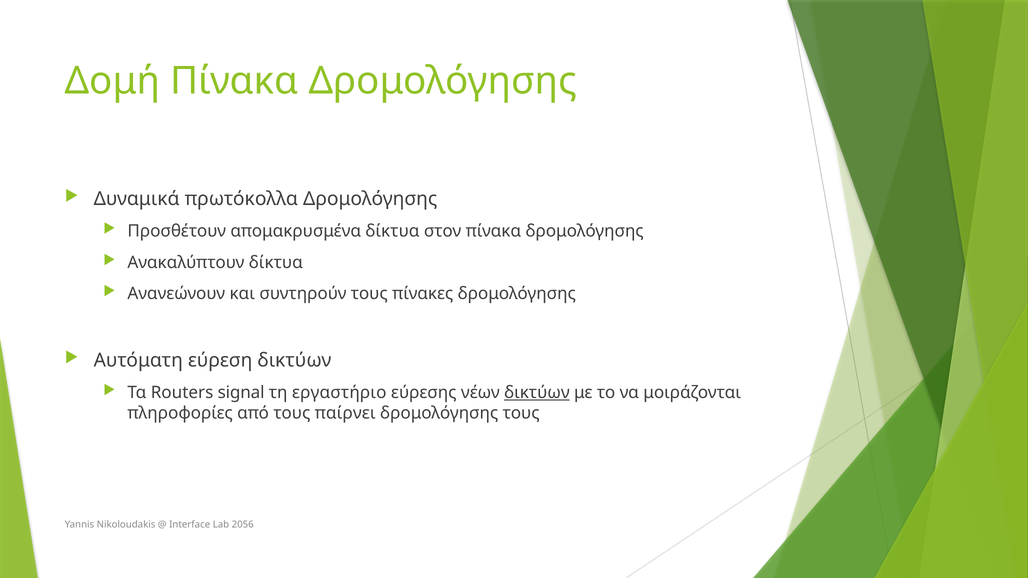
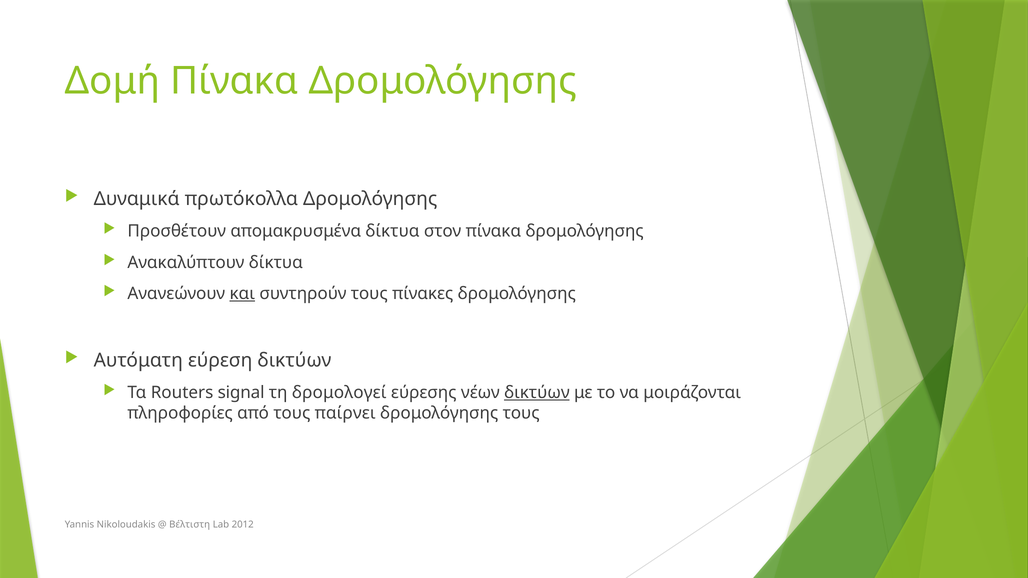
και underline: none -> present
εργαστήριο: εργαστήριο -> δρομολογεί
Interface: Interface -> Βέλτιστη
2056: 2056 -> 2012
